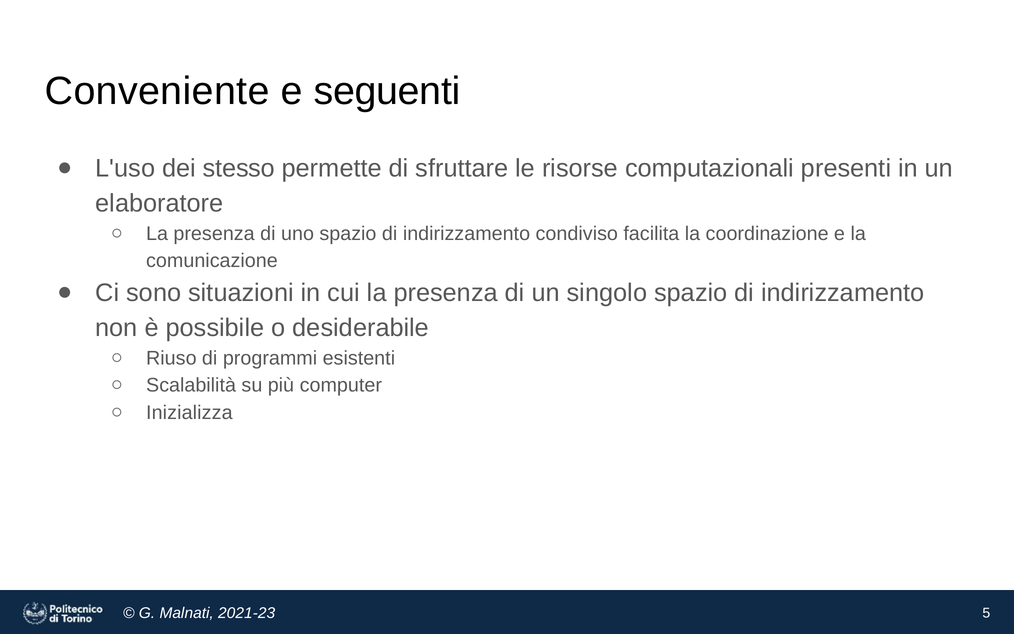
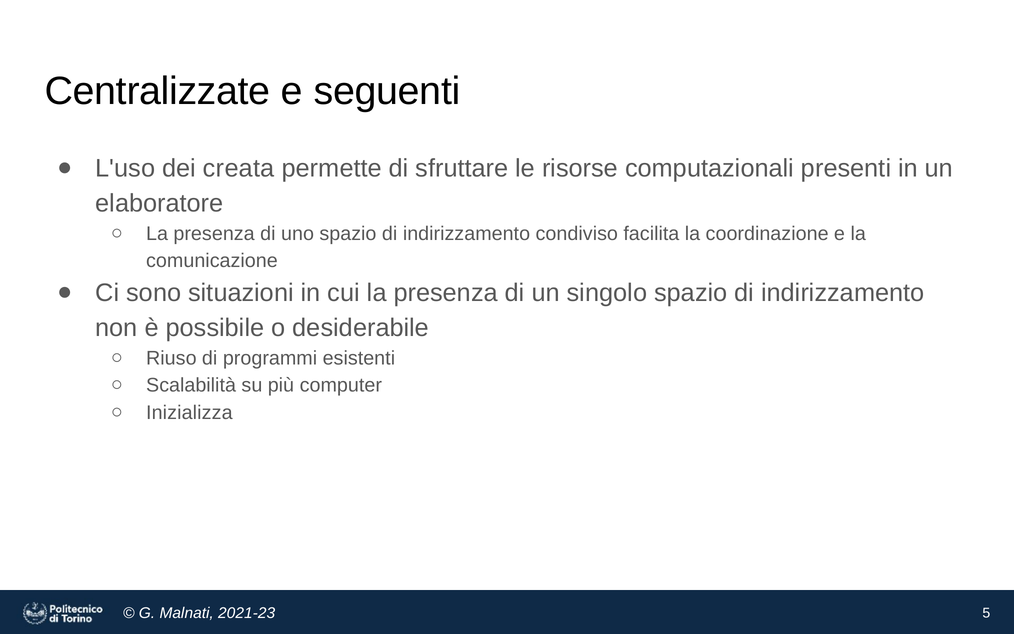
Conveniente: Conveniente -> Centralizzate
stesso: stesso -> creata
